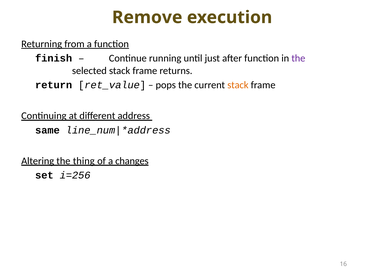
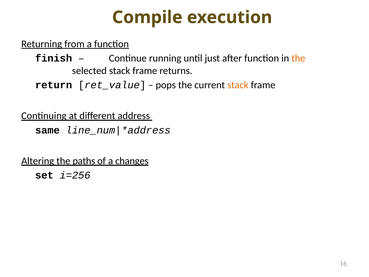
Remove: Remove -> Compile
the at (298, 58) colour: purple -> orange
thing: thing -> paths
